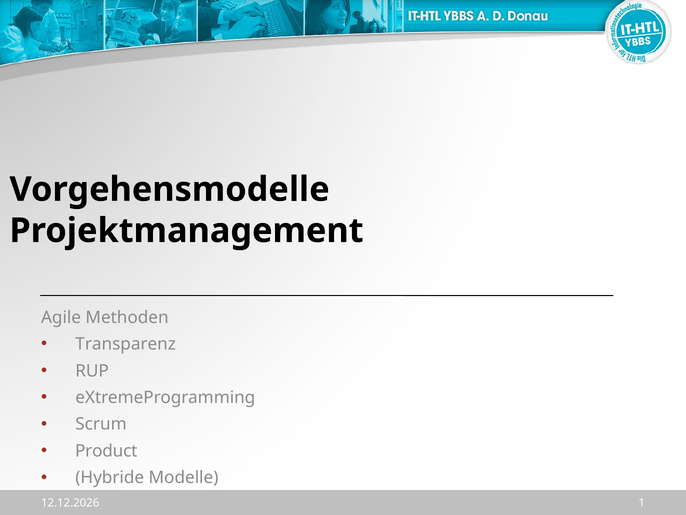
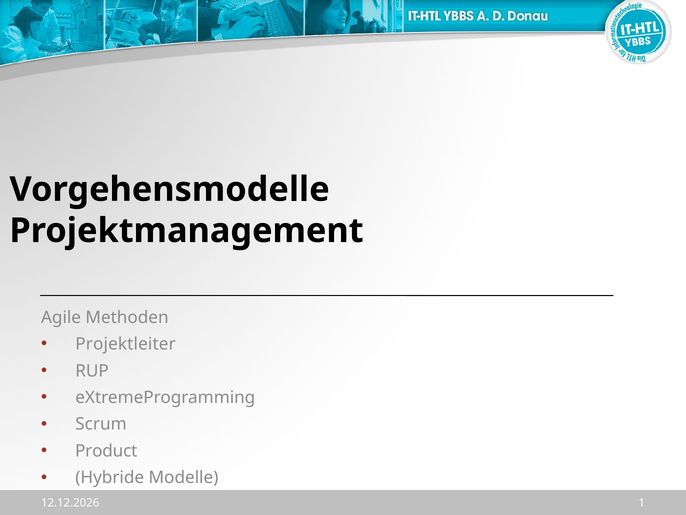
Transparenz: Transparenz -> Projektleiter
